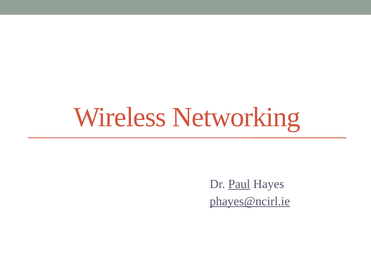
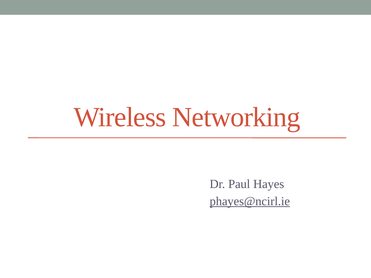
Paul underline: present -> none
